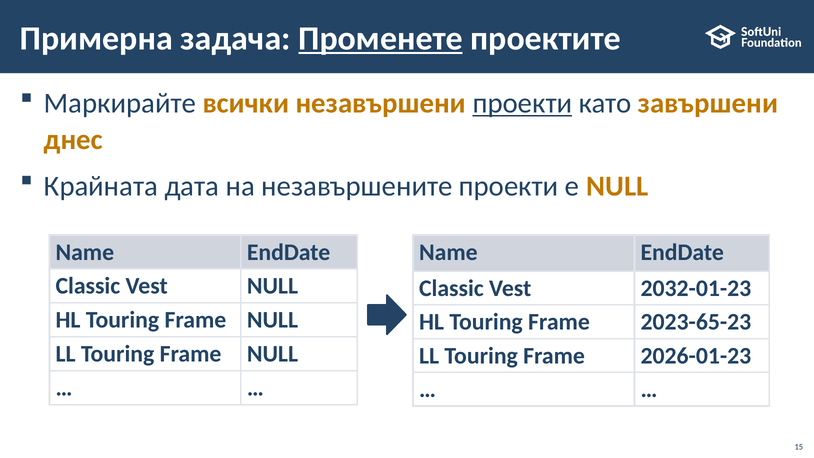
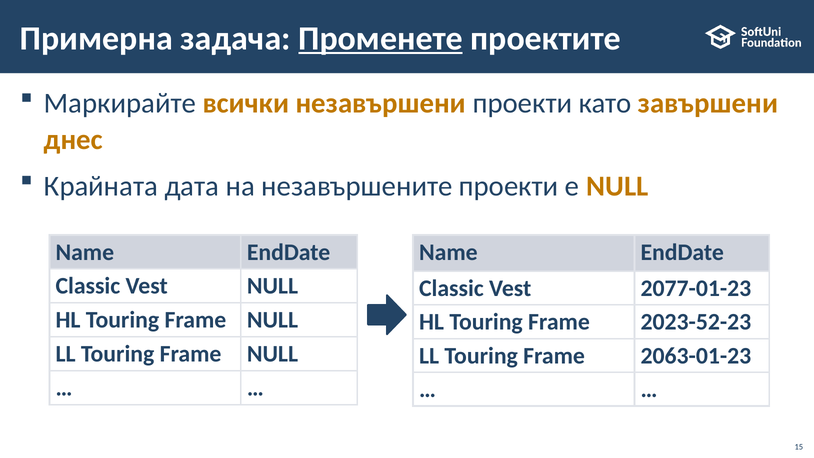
проекти at (522, 103) underline: present -> none
2032-01-23: 2032-01-23 -> 2077-01-23
2023-65-23: 2023-65-23 -> 2023-52-23
2026-01-23: 2026-01-23 -> 2063-01-23
